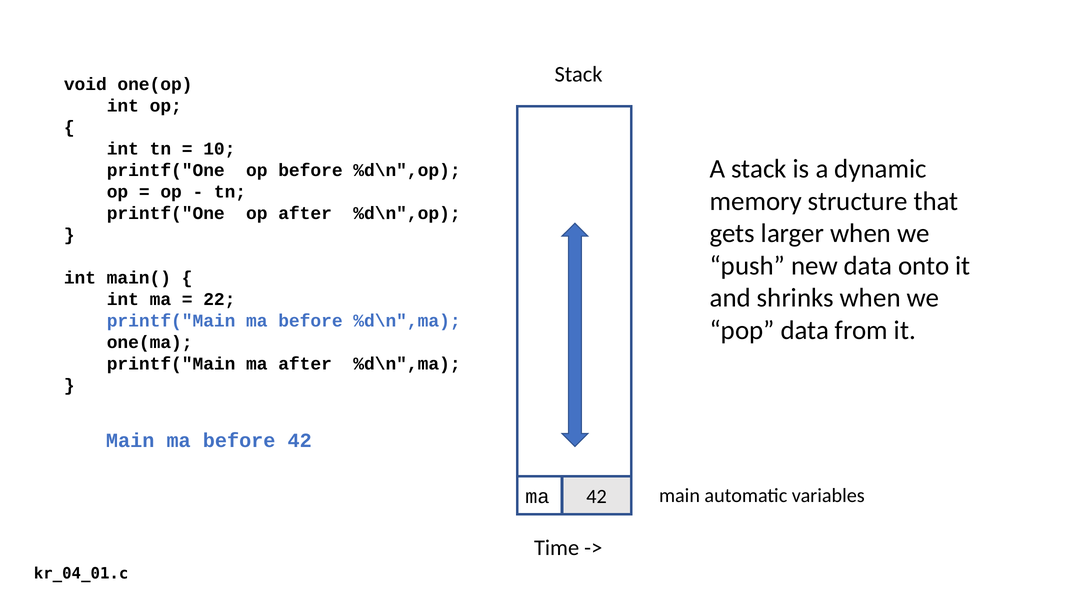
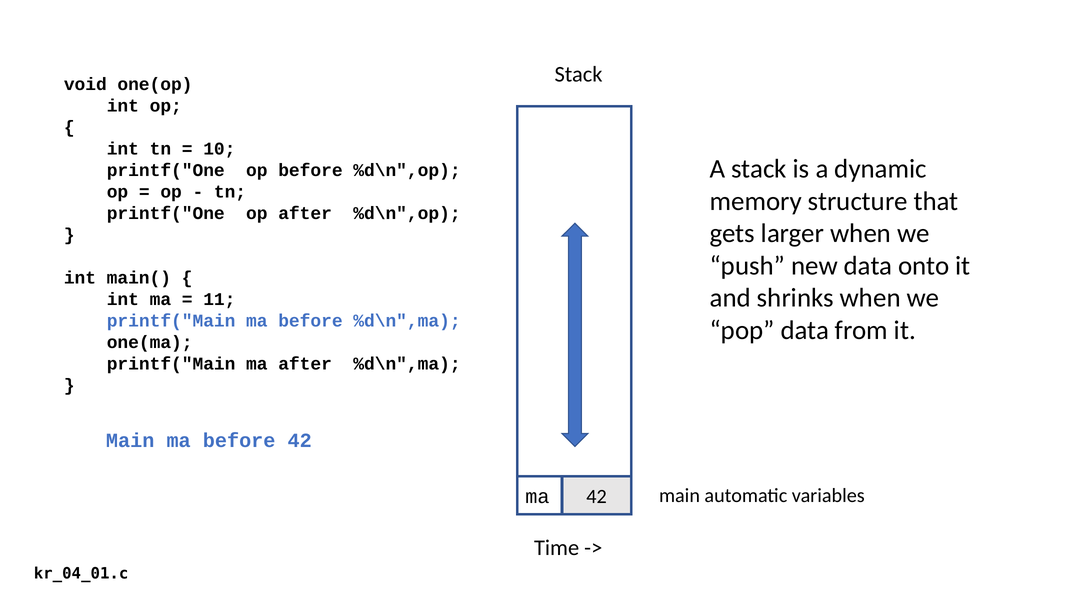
22: 22 -> 11
